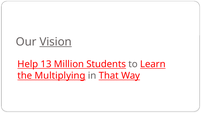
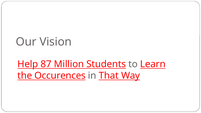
Vision underline: present -> none
13: 13 -> 87
Multiplying: Multiplying -> Occurences
